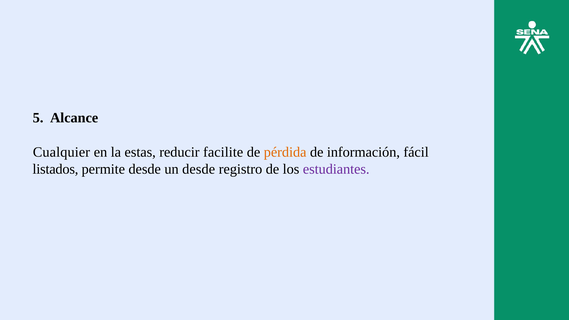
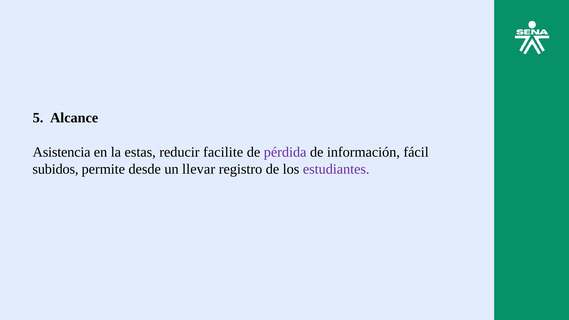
Cualquier: Cualquier -> Asistencia
pérdida colour: orange -> purple
listados: listados -> subidos
un desde: desde -> llevar
